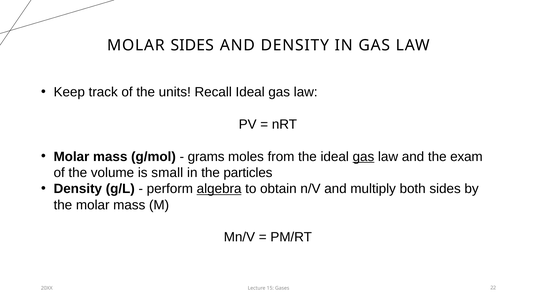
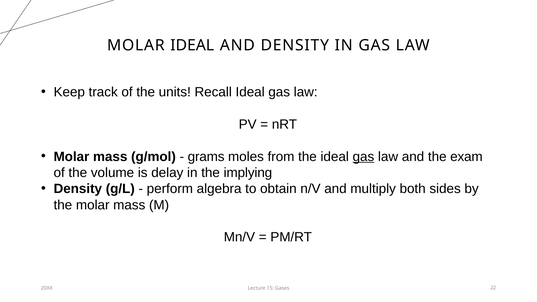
MOLAR SIDES: SIDES -> IDEAL
small: small -> delay
particles: particles -> implying
algebra underline: present -> none
